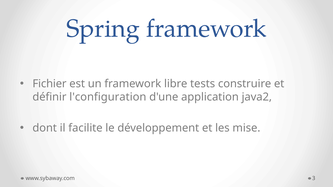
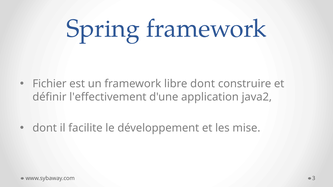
libre tests: tests -> dont
l'configuration: l'configuration -> l'effectivement
